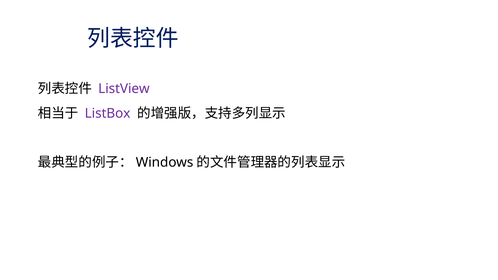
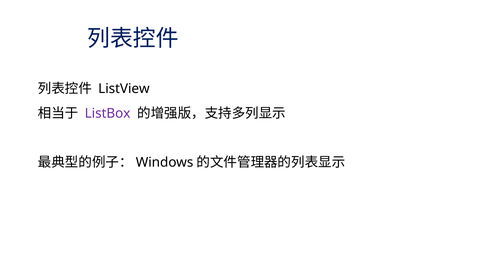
ListView colour: purple -> black
